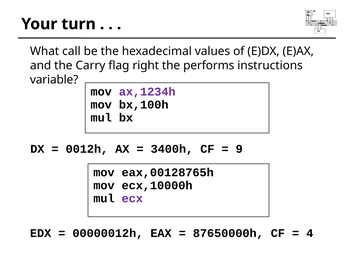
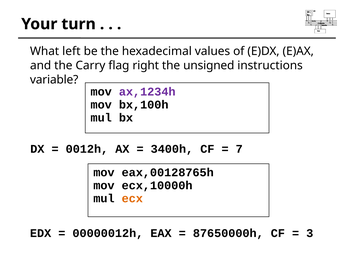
call: call -> left
performs: performs -> unsigned
9: 9 -> 7
ecx colour: purple -> orange
4: 4 -> 3
